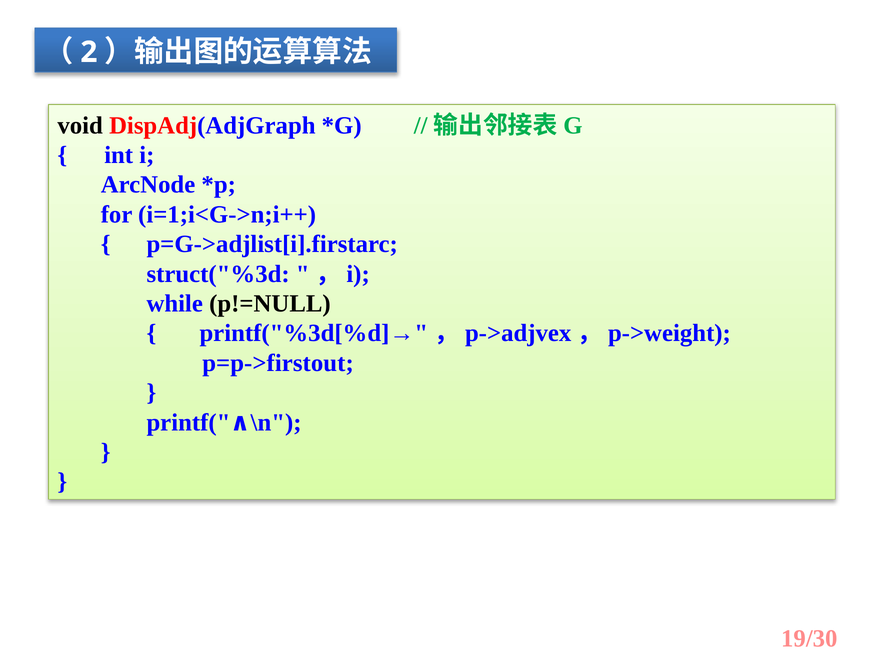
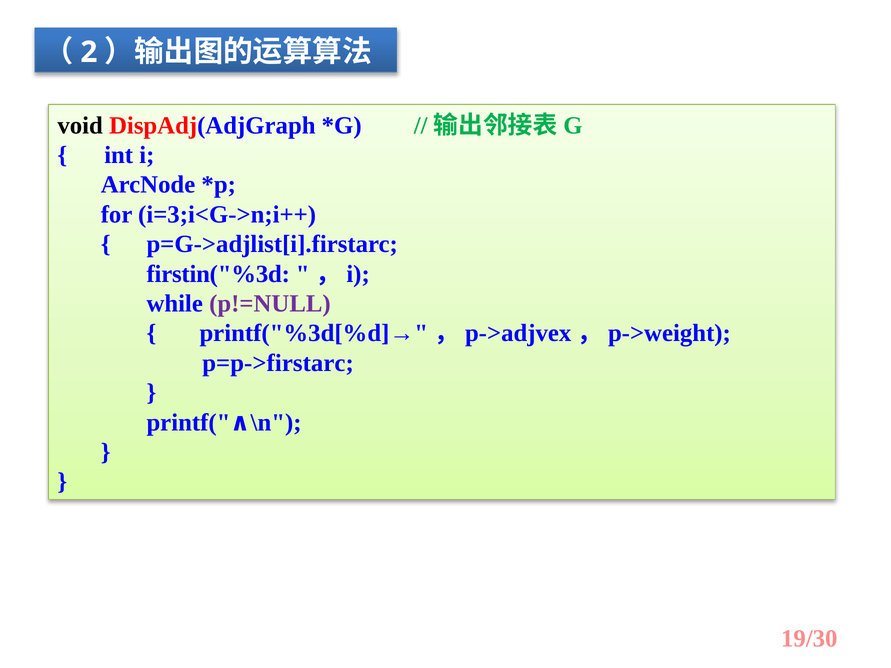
i=1;i<G->n;i++: i=1;i<G->n;i++ -> i=3;i<G->n;i++
struct("%3d: struct("%3d -> firstin("%3d
p!=NULL colour: black -> purple
p=p->firstout: p=p->firstout -> p=p->firstarc
